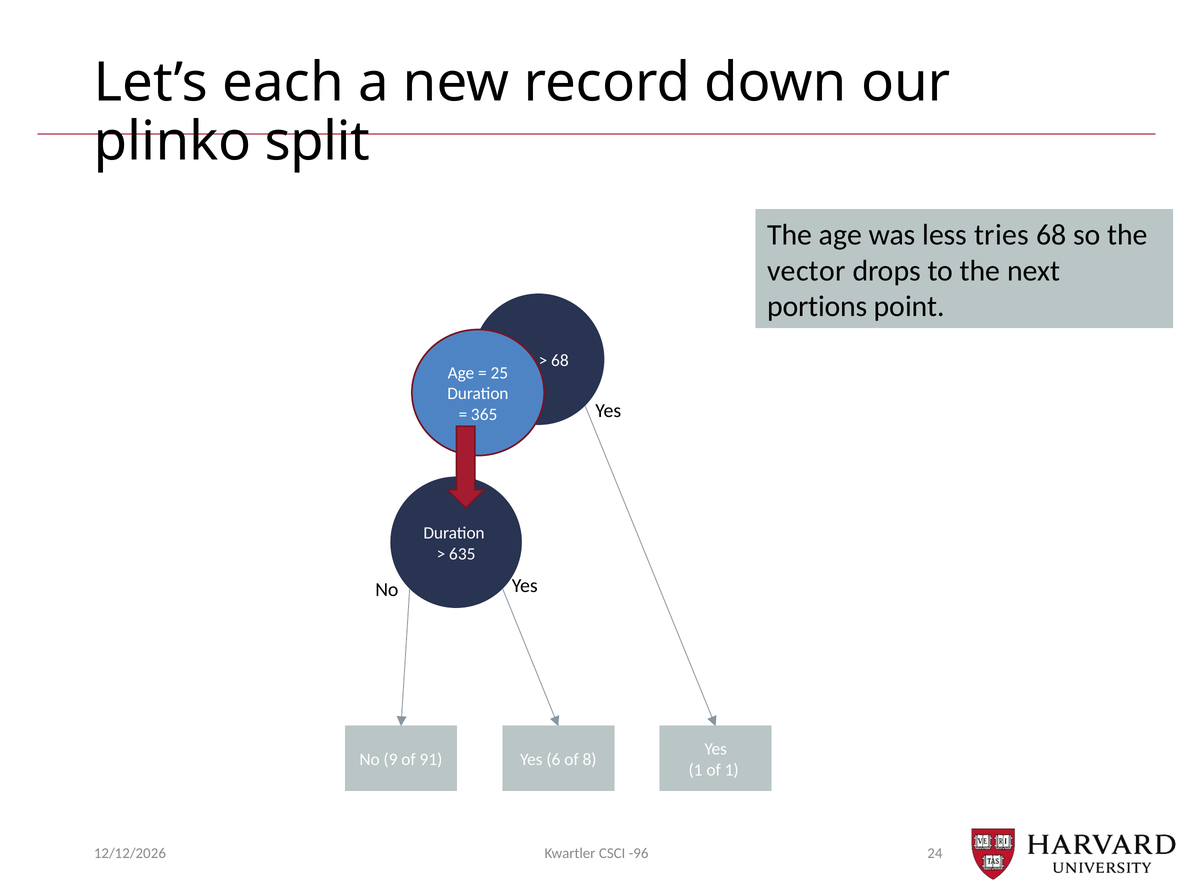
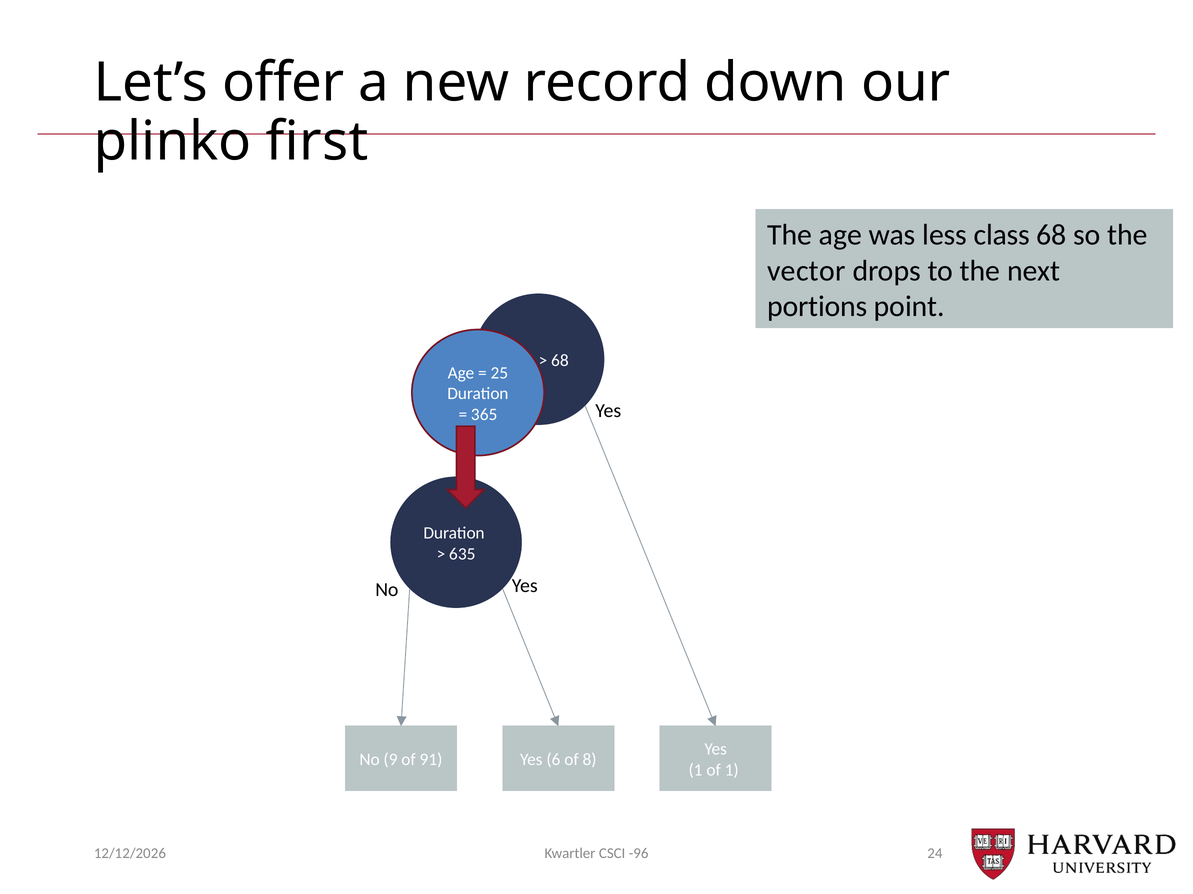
each: each -> offer
split: split -> first
tries: tries -> class
